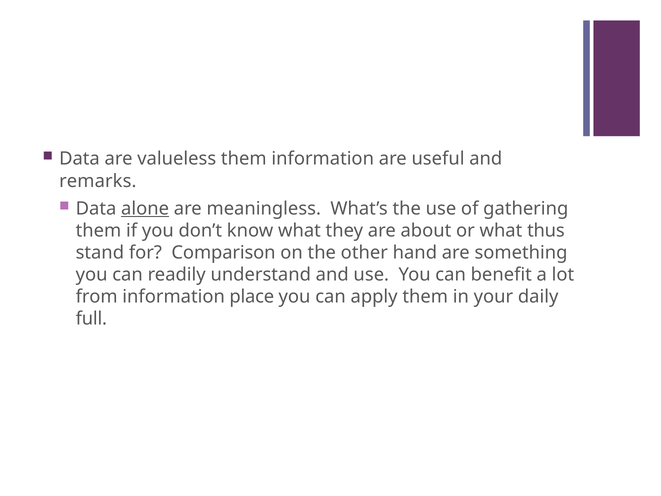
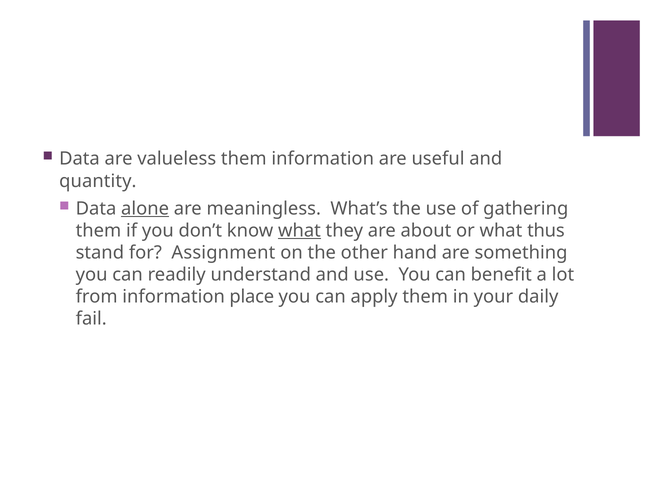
remarks: remarks -> quantity
what at (299, 230) underline: none -> present
Comparison: Comparison -> Assignment
full: full -> fail
